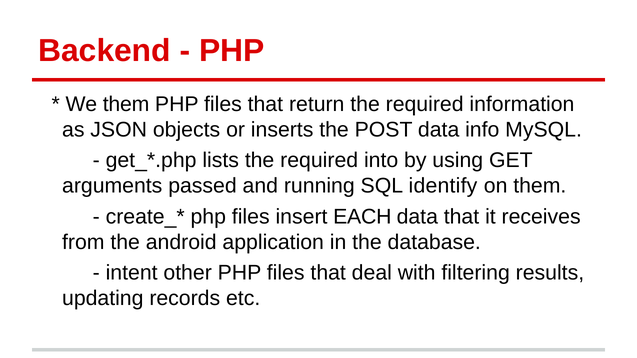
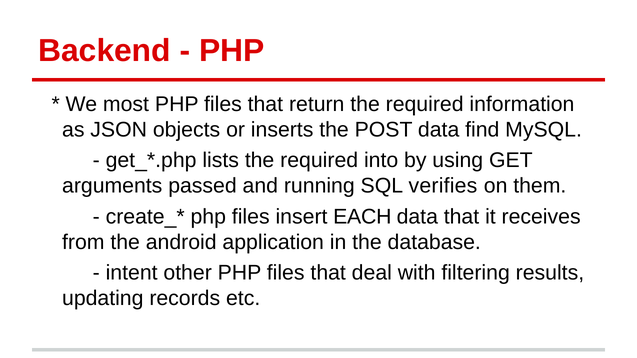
We them: them -> most
info: info -> find
identify: identify -> verifies
